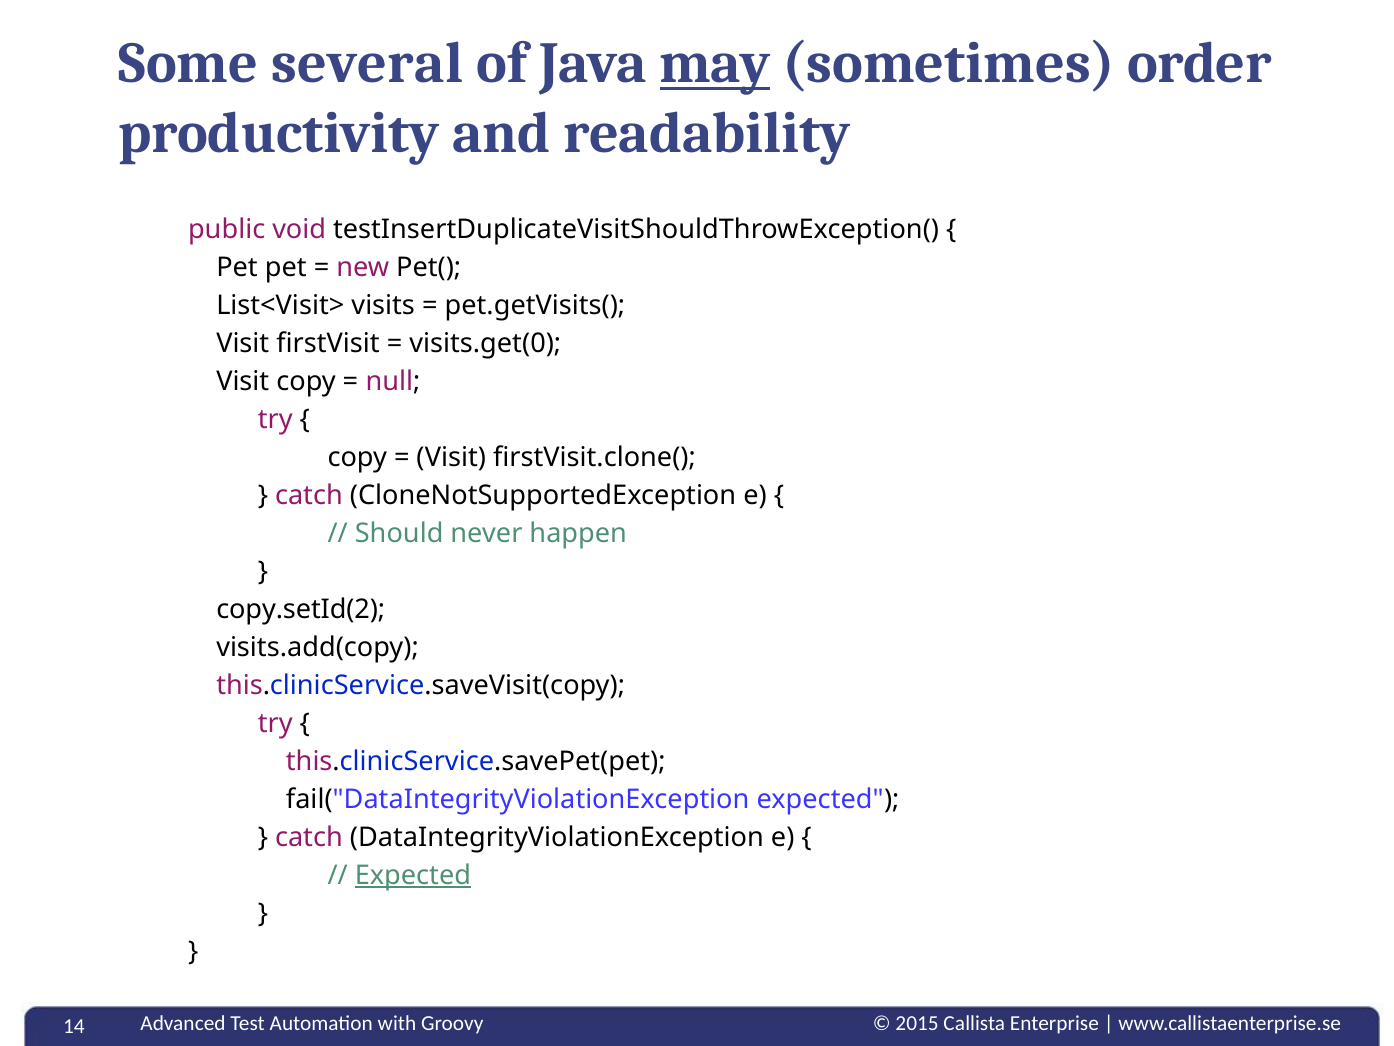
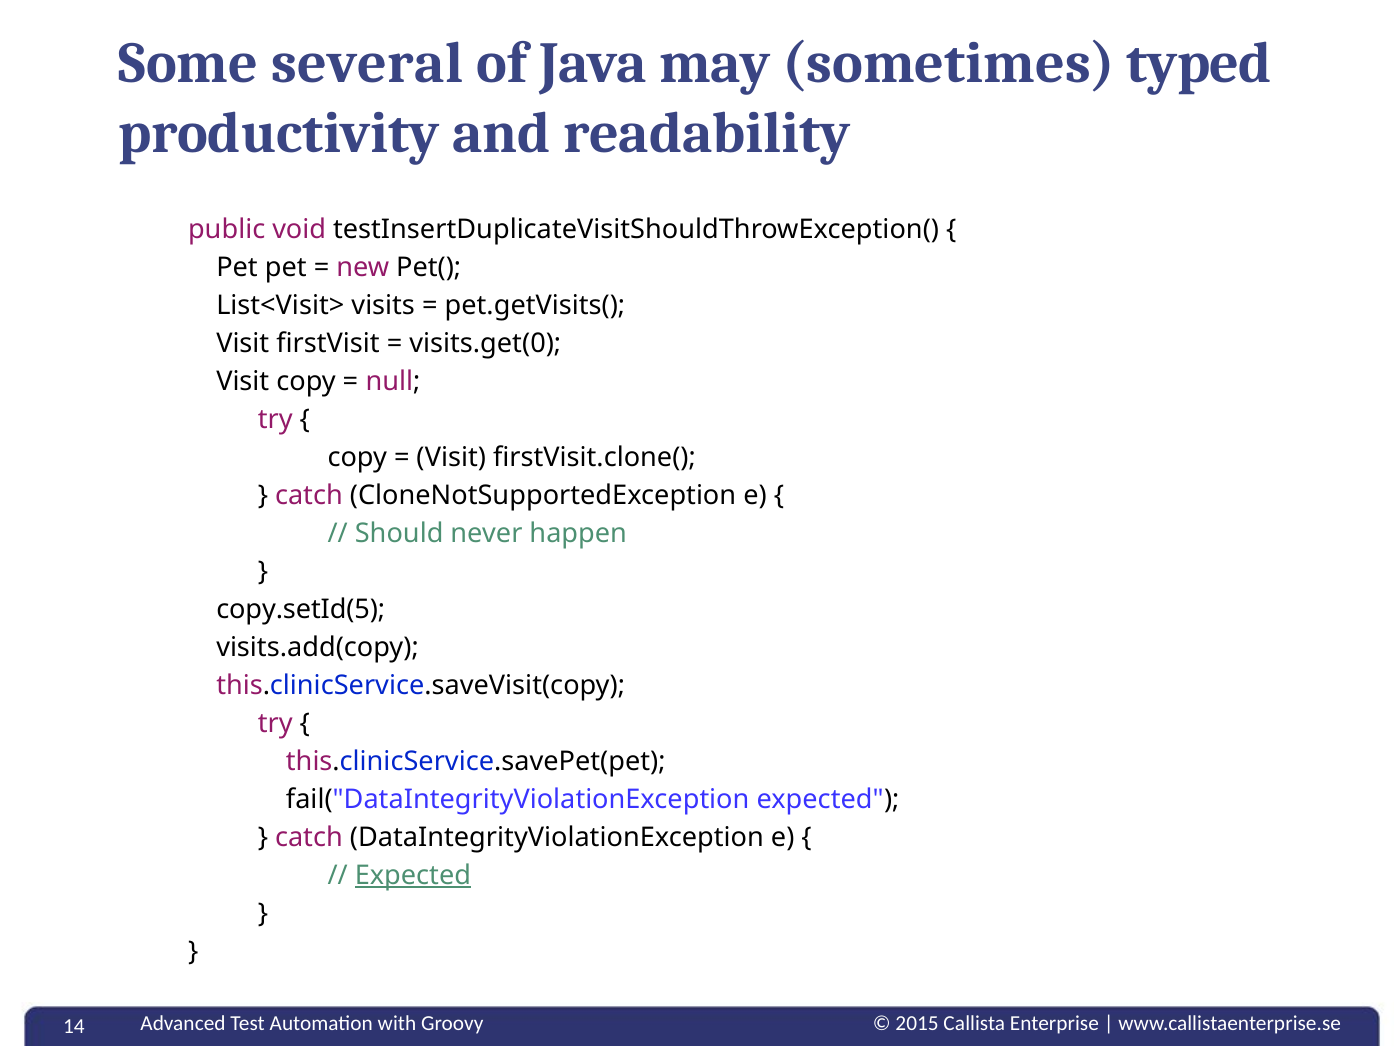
may underline: present -> none
order: order -> typed
copy.setId(2: copy.setId(2 -> copy.setId(5
